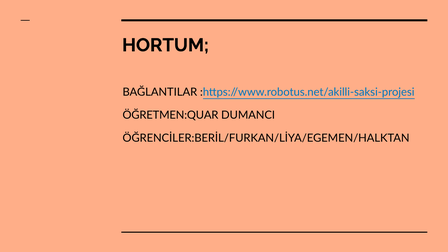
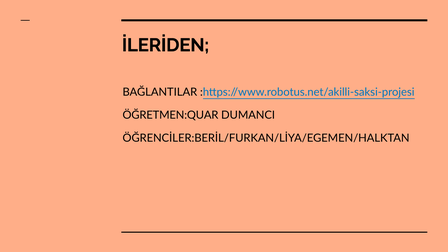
HORTUM: HORTUM -> İLERİDEN
